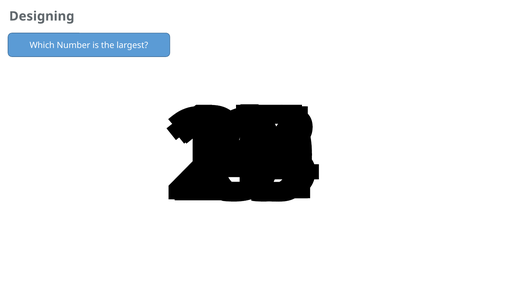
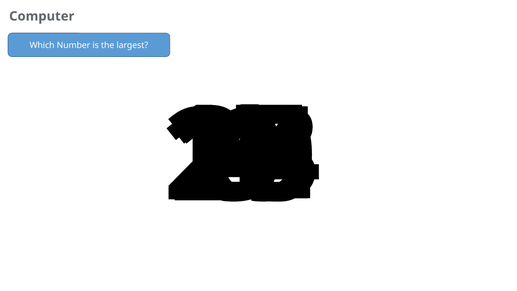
Designing: Designing -> Computer
